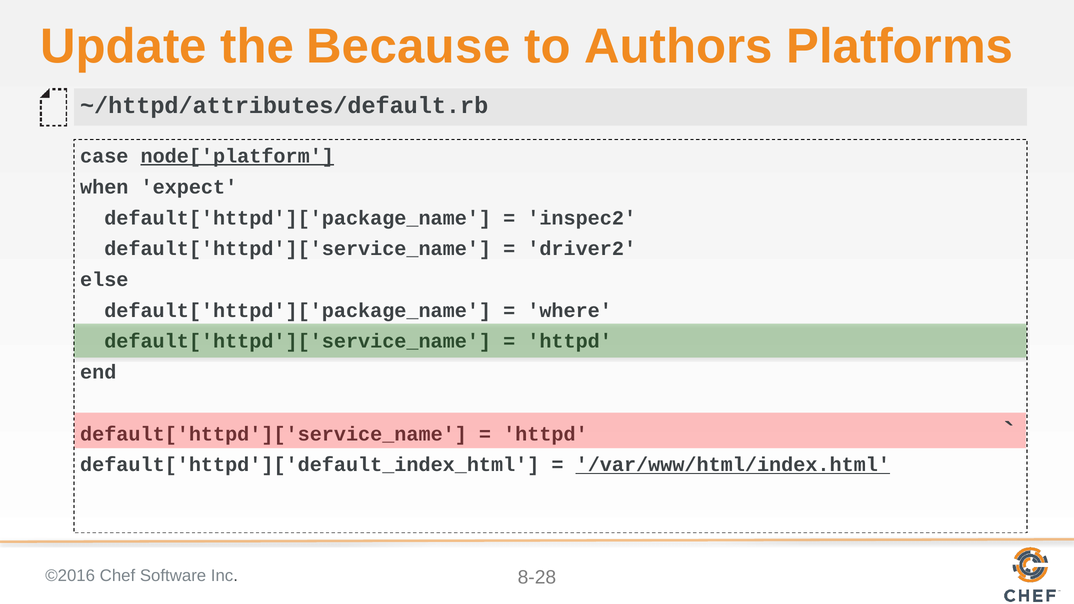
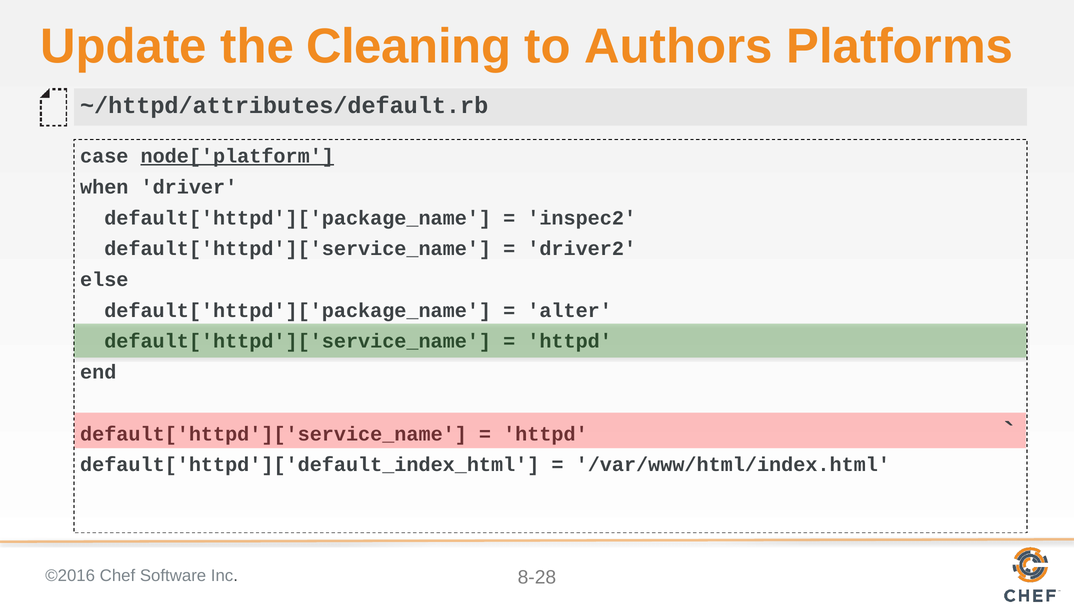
Because: Because -> Cleaning
expect: expect -> driver
where: where -> alter
/var/www/html/index.html underline: present -> none
